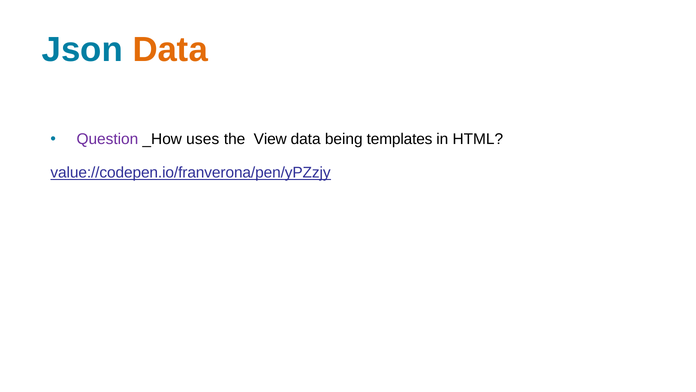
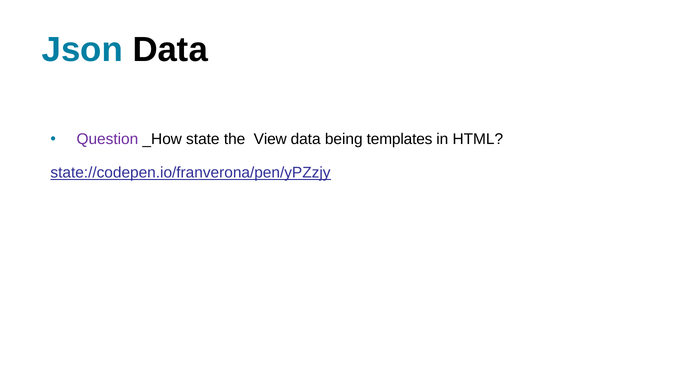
Data at (170, 50) colour: orange -> black
uses: uses -> state
value://codepen.io/franverona/pen/yPZzjy: value://codepen.io/franverona/pen/yPZzjy -> state://codepen.io/franverona/pen/yPZzjy
